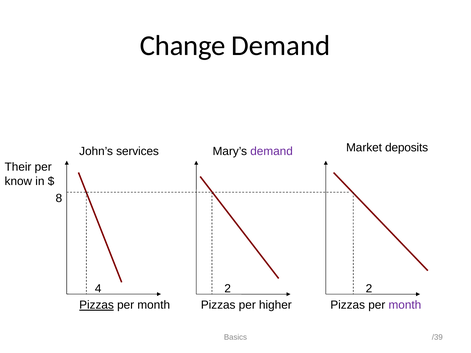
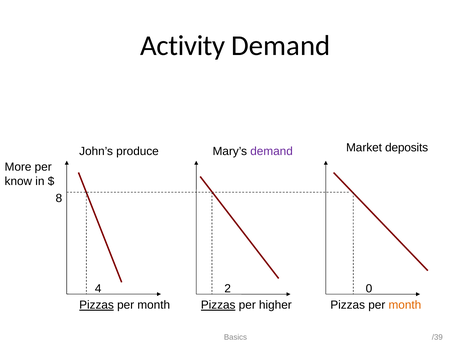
Change: Change -> Activity
services: services -> produce
Their: Their -> More
2 2: 2 -> 0
Pizzas at (218, 305) underline: none -> present
month at (405, 305) colour: purple -> orange
